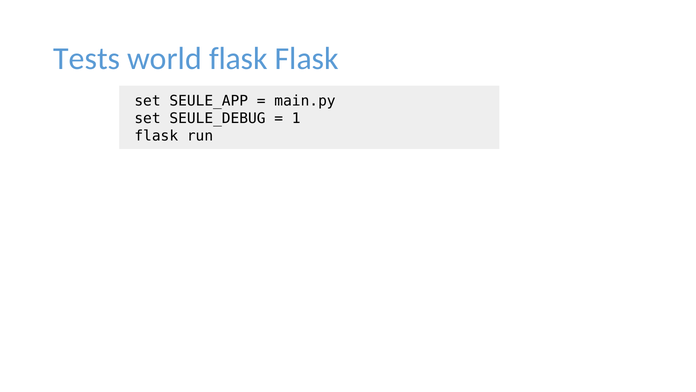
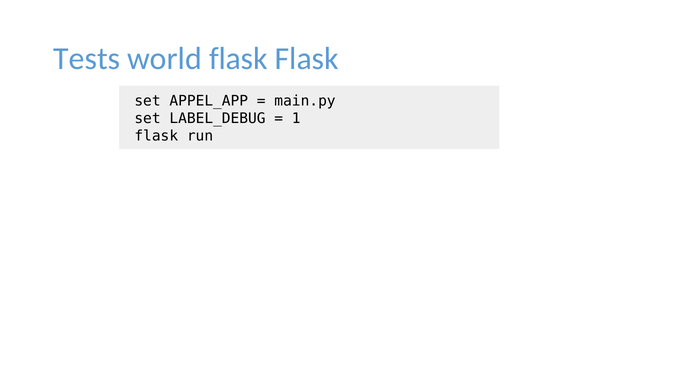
SEULE_APP: SEULE_APP -> APPEL_APP
SEULE_DEBUG: SEULE_DEBUG -> LABEL_DEBUG
